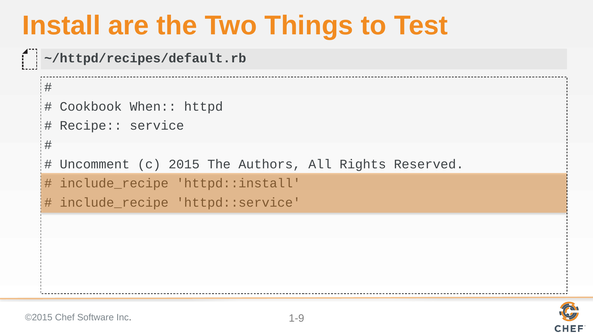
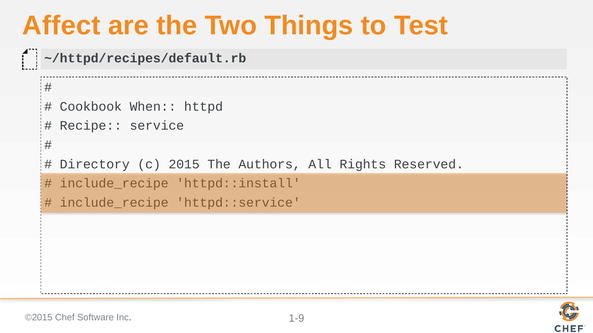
Install: Install -> Affect
Uncomment: Uncomment -> Directory
